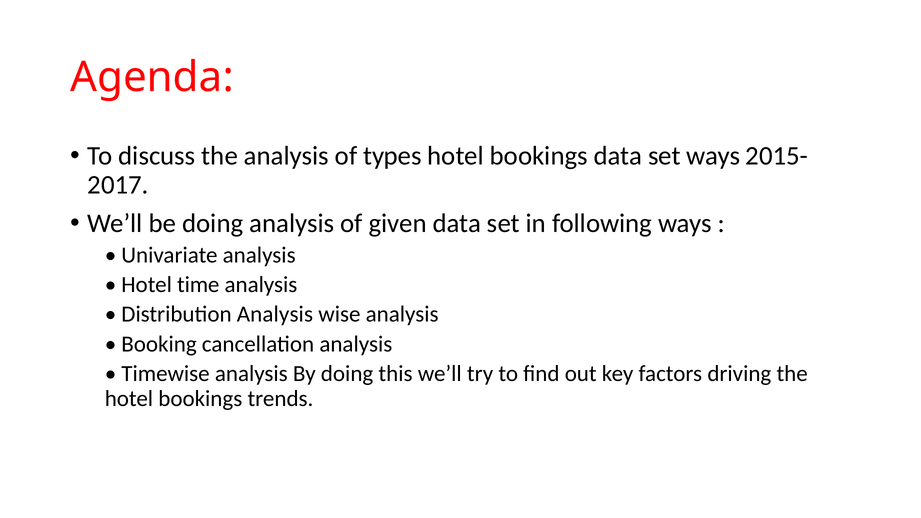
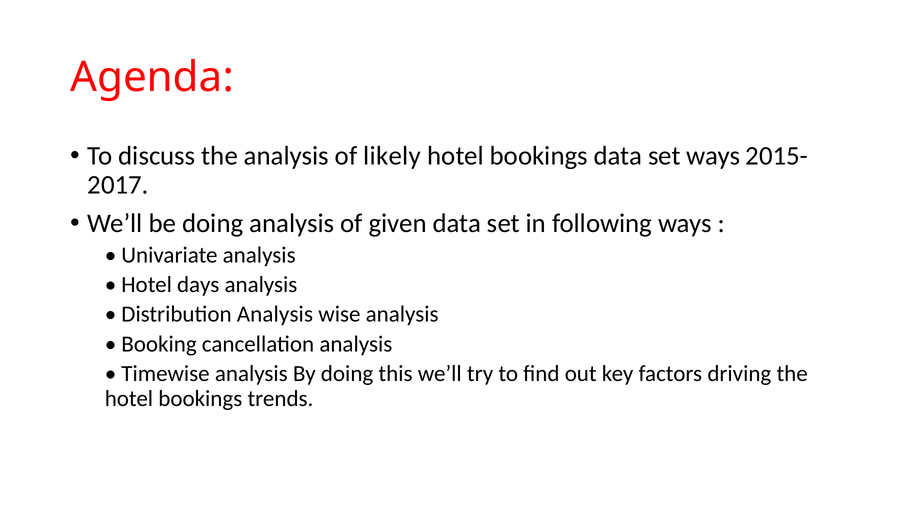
types: types -> likely
time: time -> days
